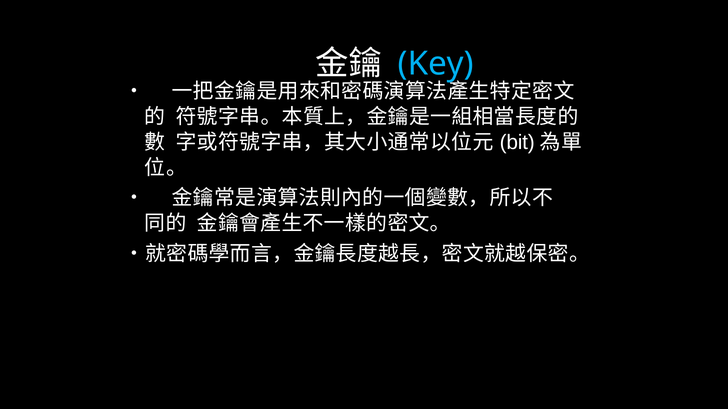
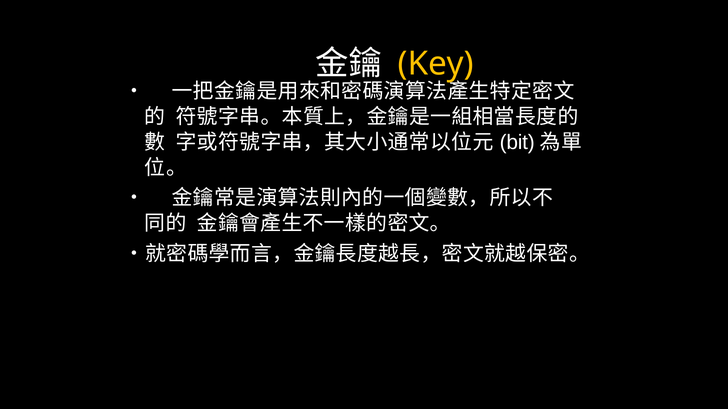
Key colour: light blue -> yellow
